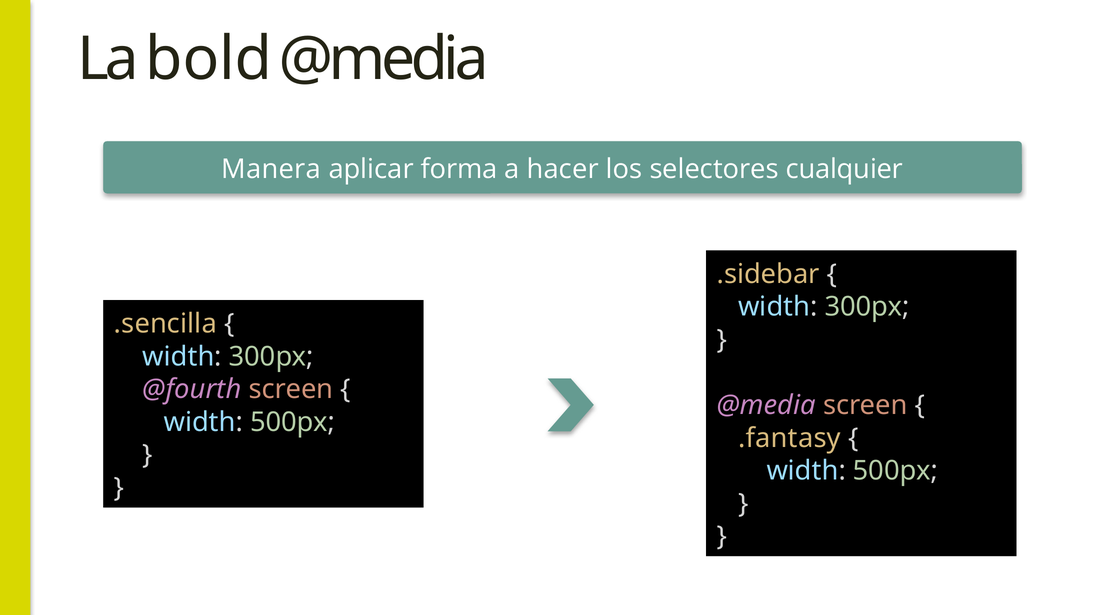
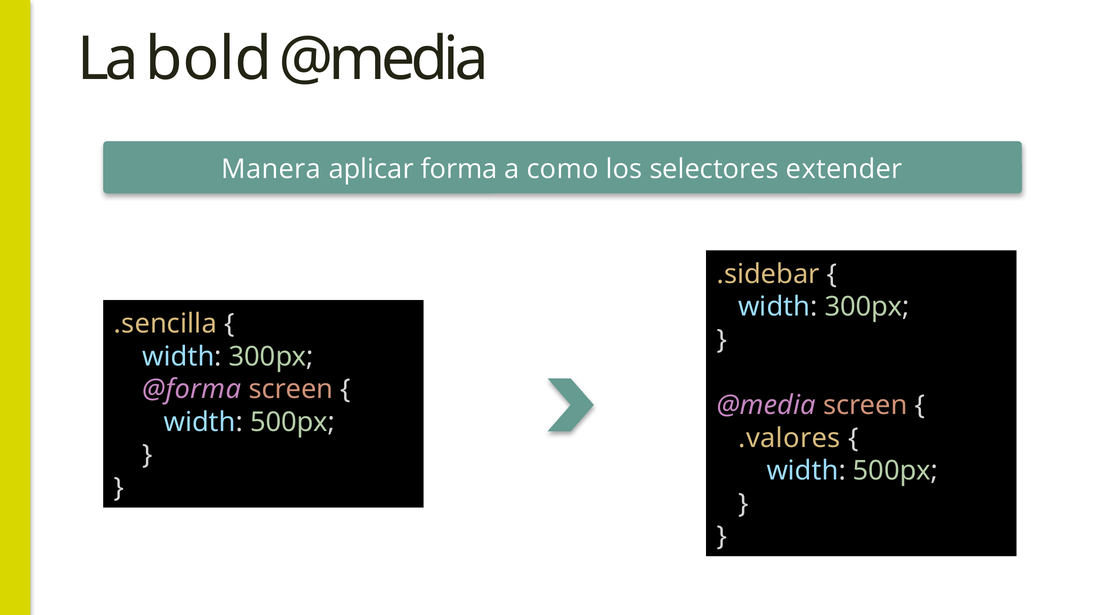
hacer: hacer -> como
cualquier: cualquier -> extender
@fourth: @fourth -> @forma
.fantasy: .fantasy -> .valores
